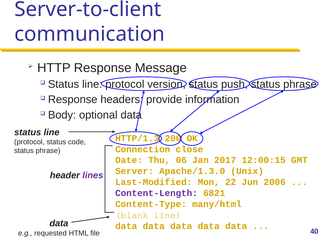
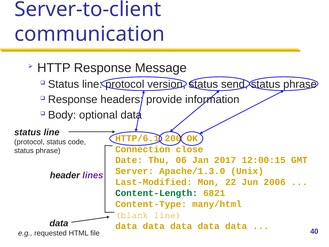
push: push -> send
HTTP/1.3: HTTP/1.3 -> HTTP/6.1
Content-Length colour: purple -> green
